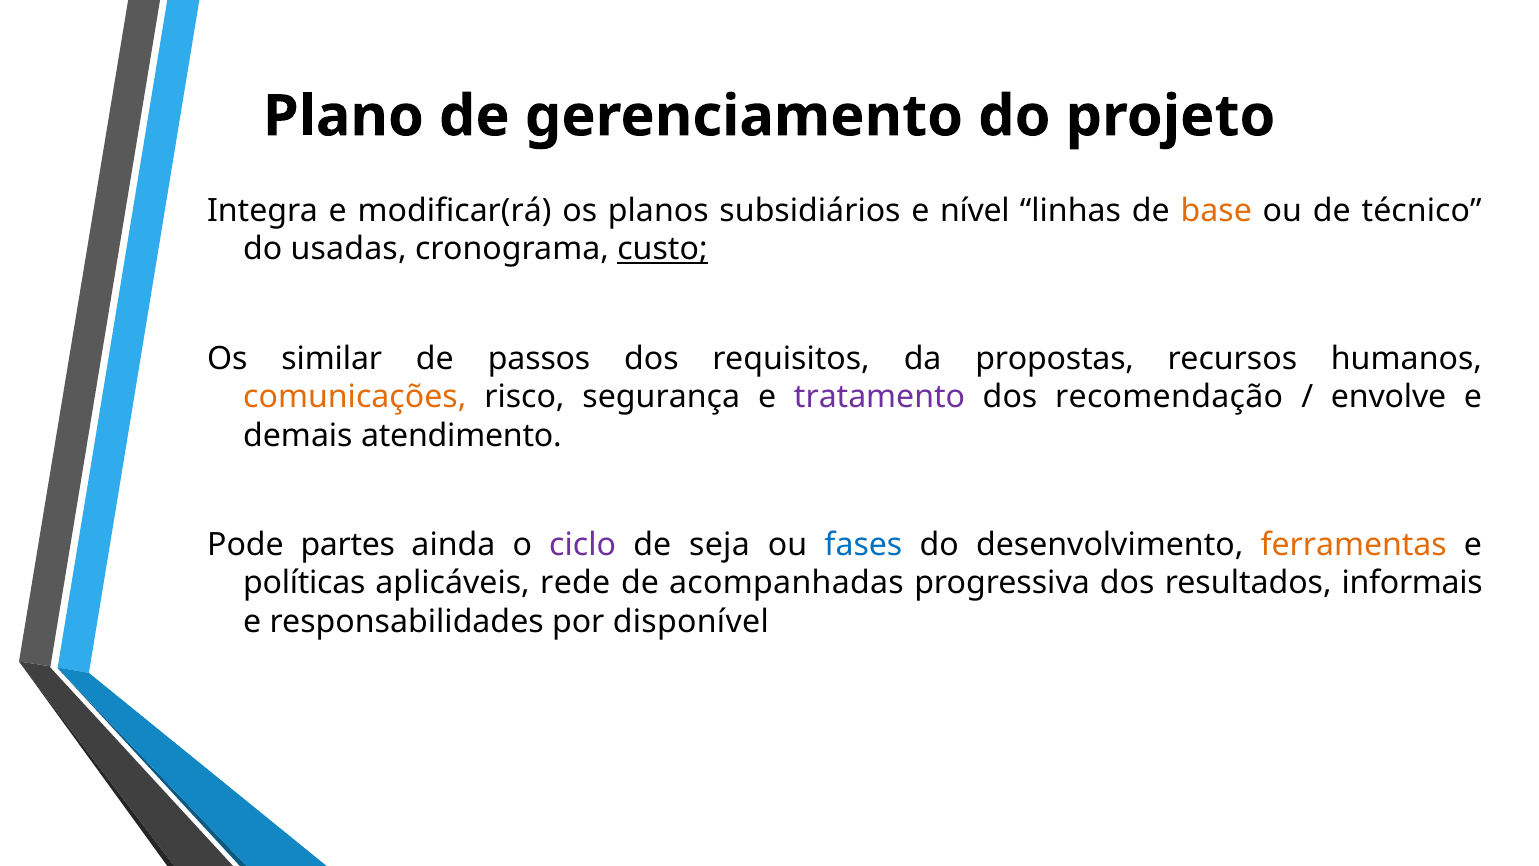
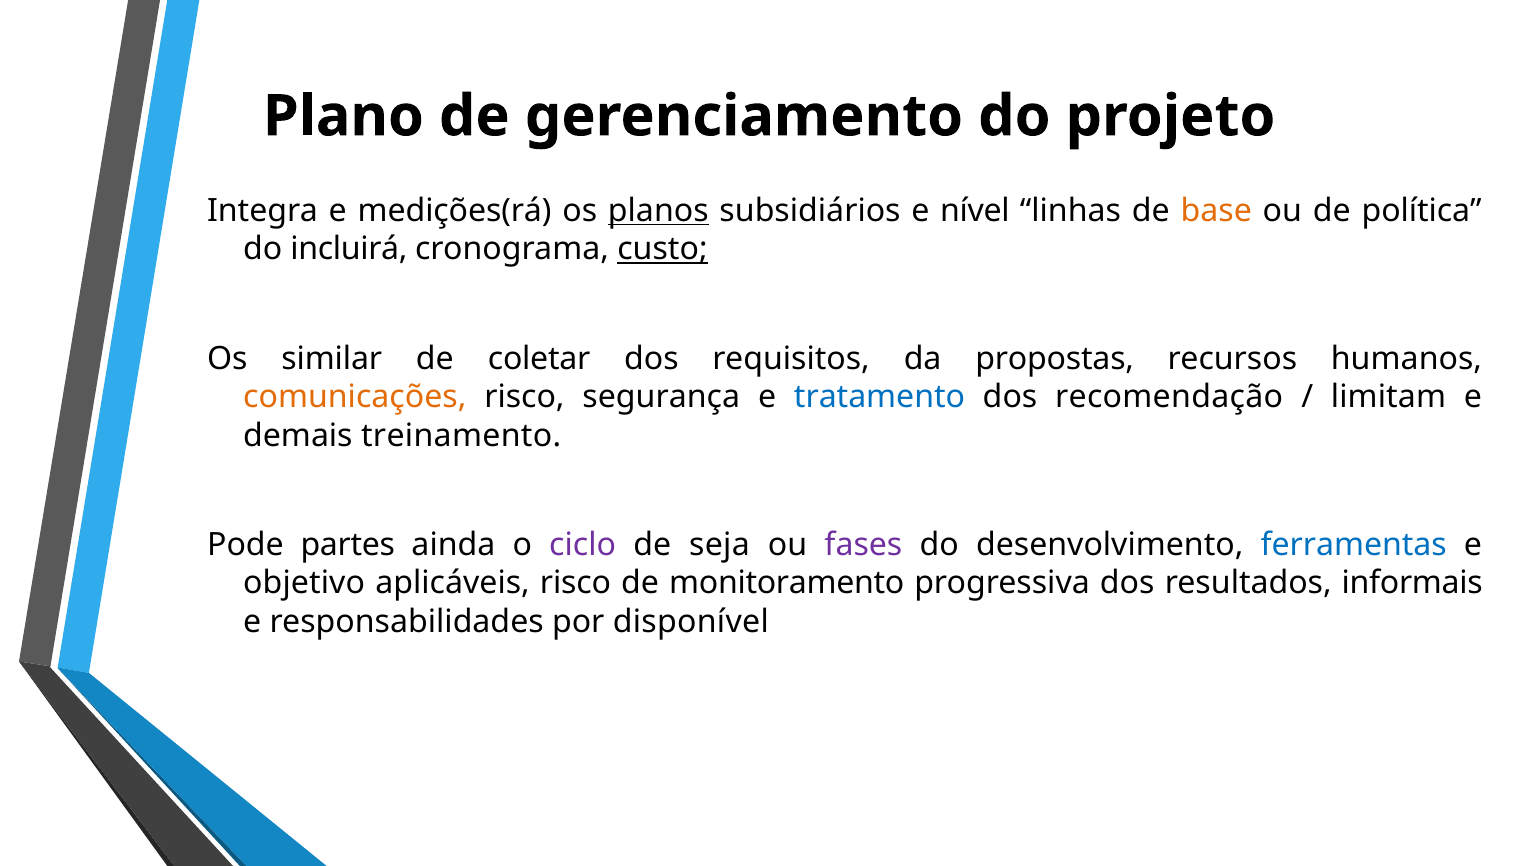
modificar(rá: modificar(rá -> medições(rá
planos underline: none -> present
técnico: técnico -> política
usadas: usadas -> incluirá
passos: passos -> coletar
tratamento colour: purple -> blue
envolve: envolve -> limitam
atendimento: atendimento -> treinamento
fases colour: blue -> purple
ferramentas colour: orange -> blue
políticas: políticas -> objetivo
aplicáveis rede: rede -> risco
acompanhadas: acompanhadas -> monitoramento
